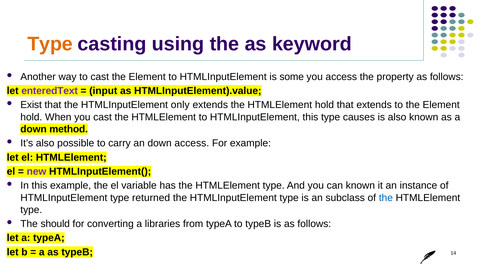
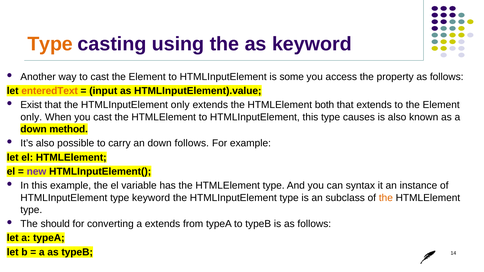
enteredText colour: purple -> orange
HTMLElement hold: hold -> both
hold at (31, 117): hold -> only
down access: access -> follows
can known: known -> syntax
type returned: returned -> keyword
the at (386, 198) colour: blue -> orange
a libraries: libraries -> extends
